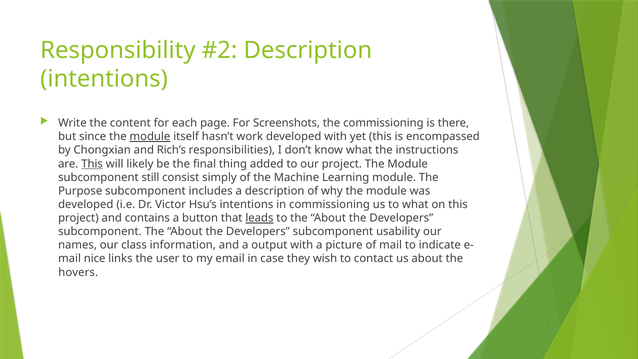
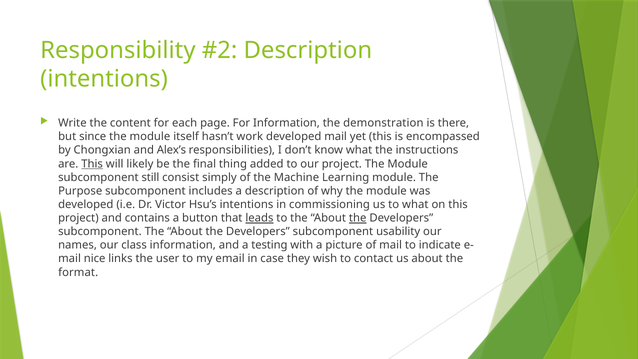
For Screenshots: Screenshots -> Information
the commissioning: commissioning -> demonstration
module at (150, 137) underline: present -> none
developed with: with -> mail
Rich’s: Rich’s -> Alex’s
the at (358, 218) underline: none -> present
output: output -> testing
hovers: hovers -> format
